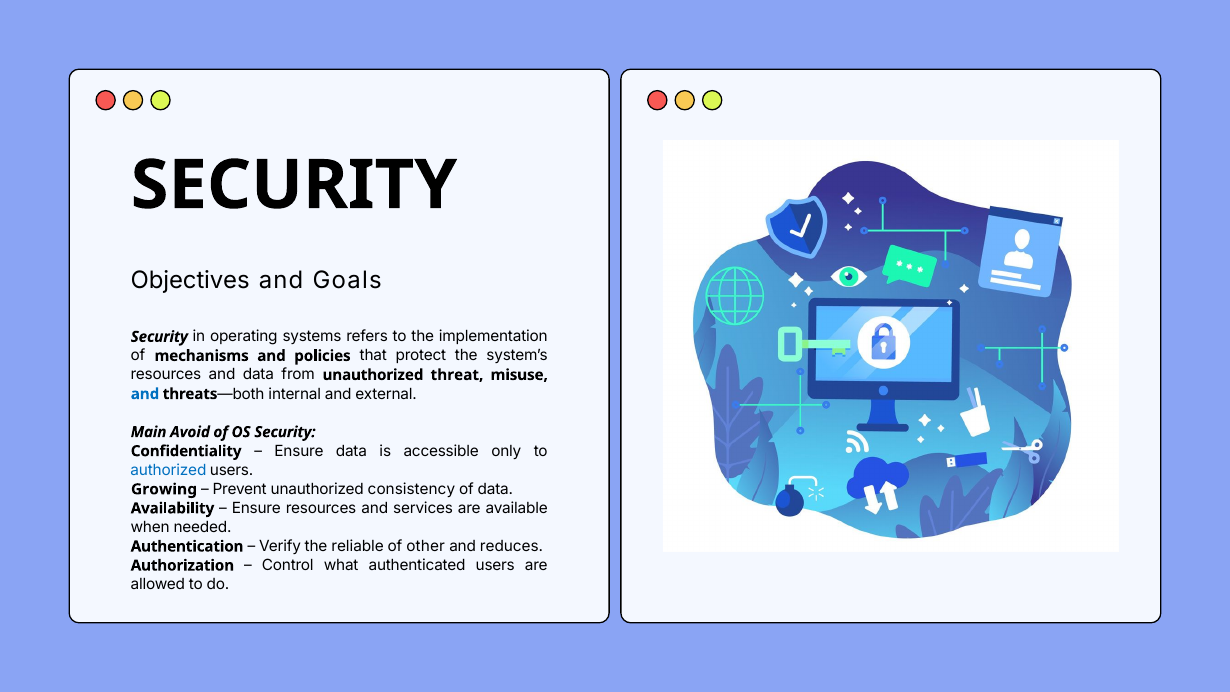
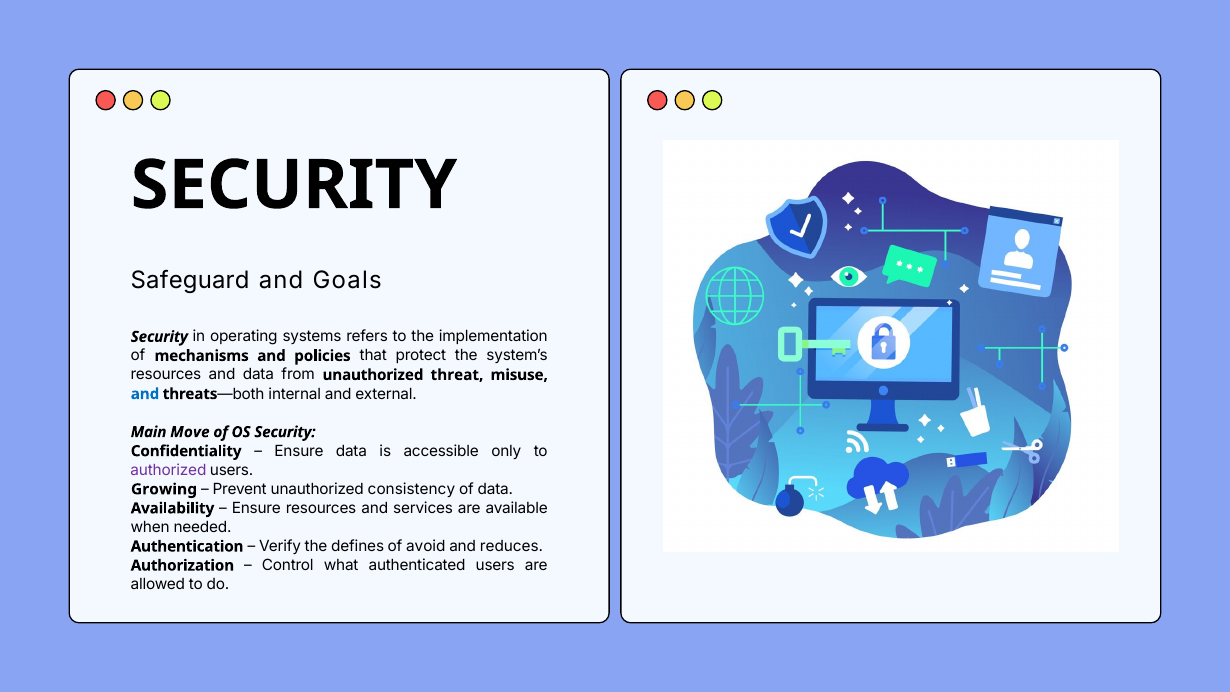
Objectives: Objectives -> Safeguard
Avoid: Avoid -> Move
authorized colour: blue -> purple
reliable: reliable -> defines
other: other -> avoid
